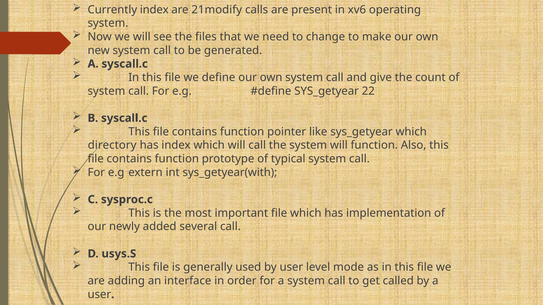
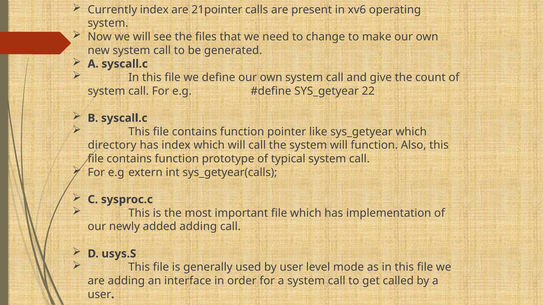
21modify: 21modify -> 21pointer
sys_getyear(with: sys_getyear(with -> sys_getyear(calls
added several: several -> adding
